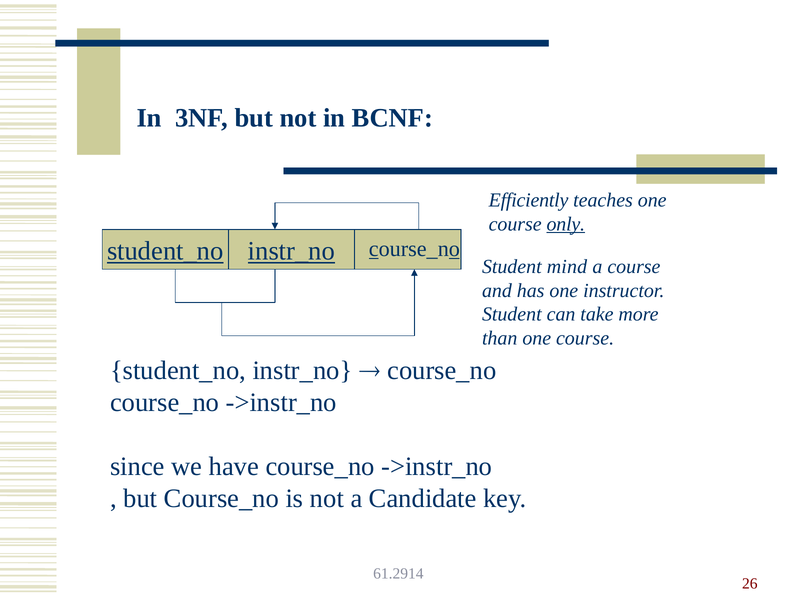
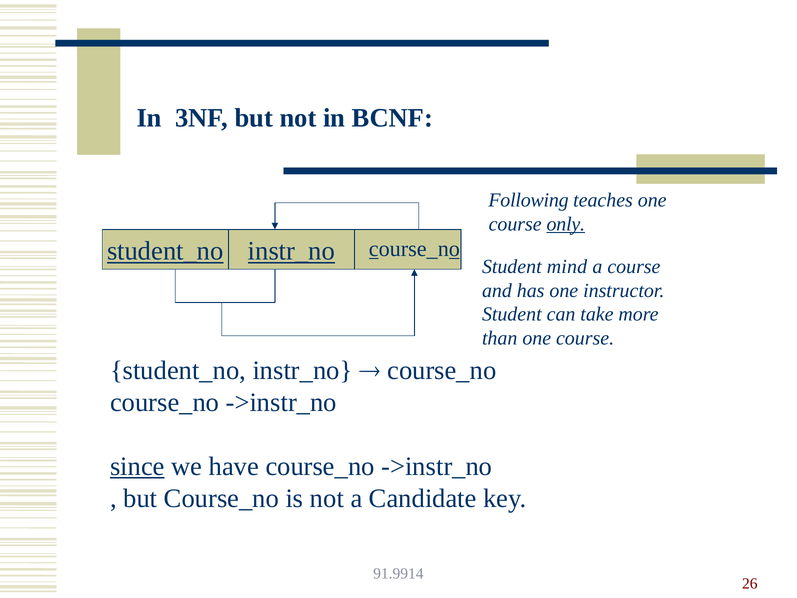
Efficiently: Efficiently -> Following
since underline: none -> present
61.2914: 61.2914 -> 91.9914
